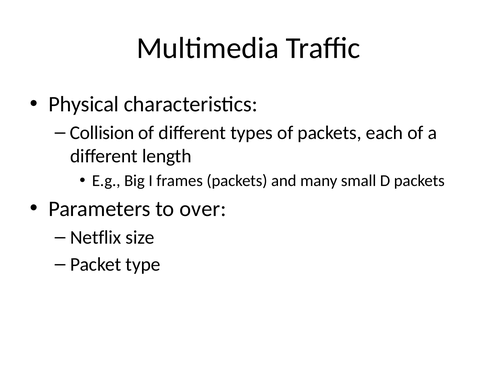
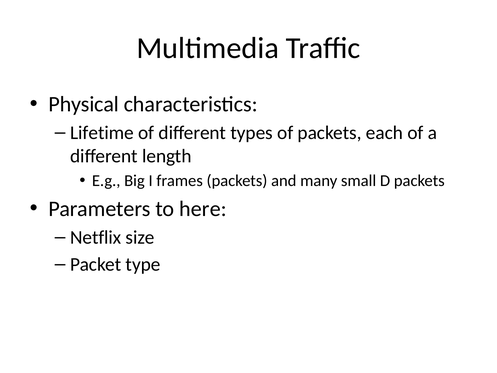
Collision: Collision -> Lifetime
over: over -> here
